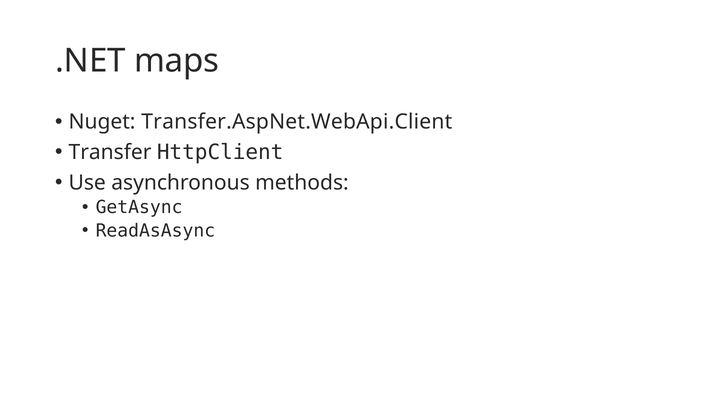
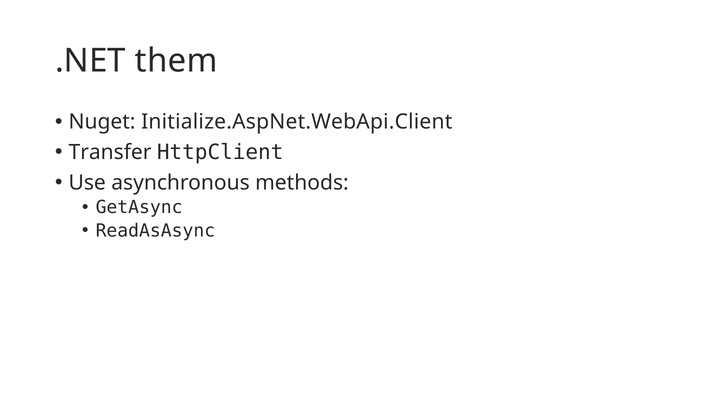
maps: maps -> them
Transfer.AspNet.WebApi.Client: Transfer.AspNet.WebApi.Client -> Initialize.AspNet.WebApi.Client
